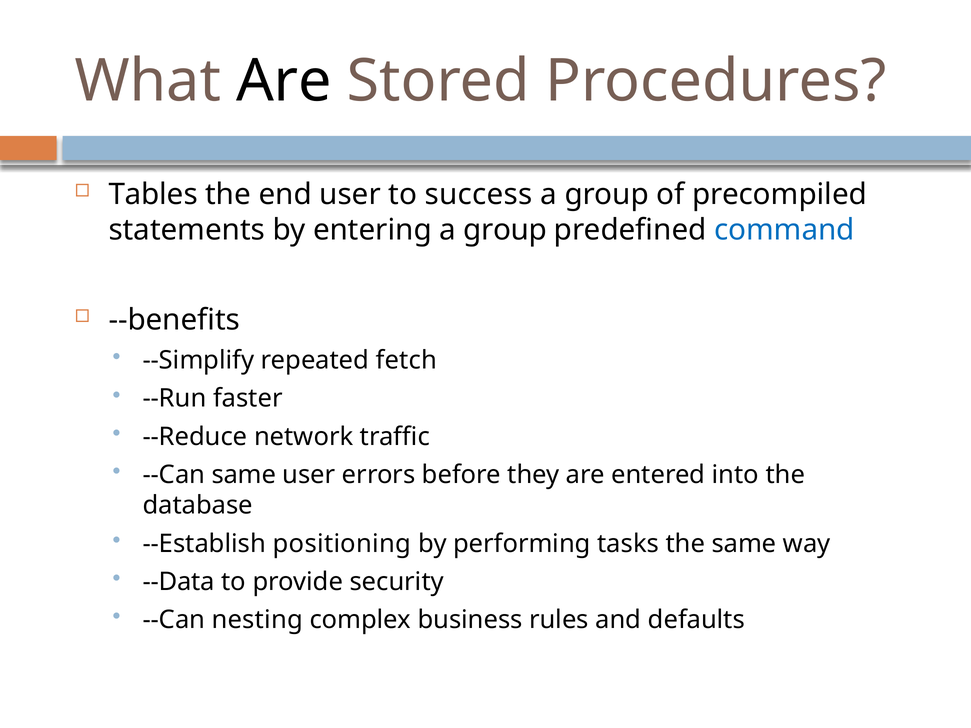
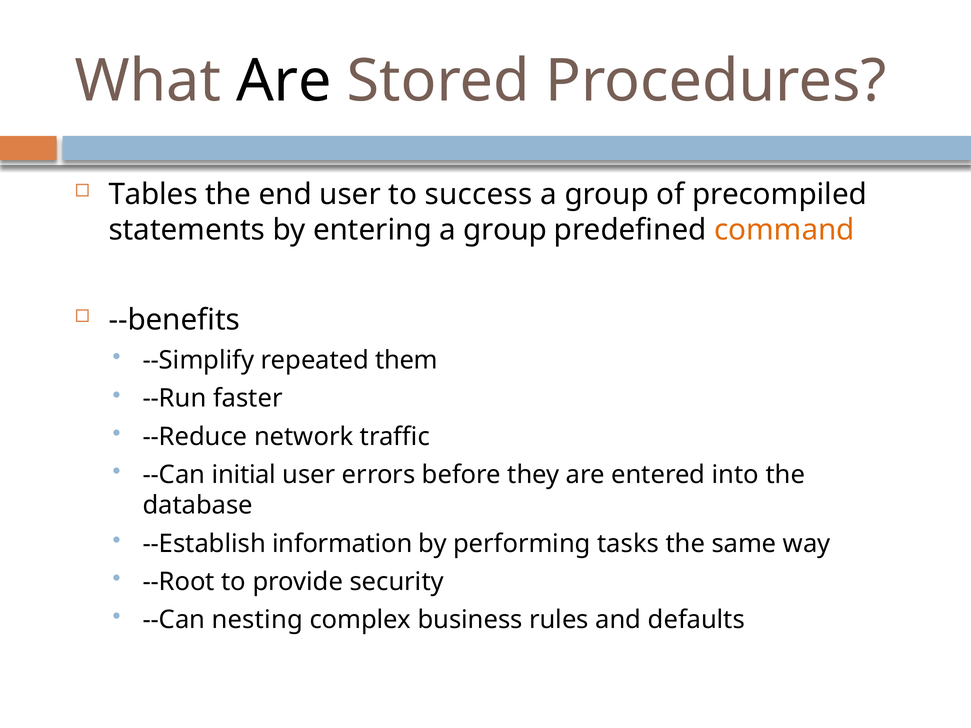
command colour: blue -> orange
fetch: fetch -> them
--Can same: same -> initial
positioning: positioning -> information
--Data: --Data -> --Root
